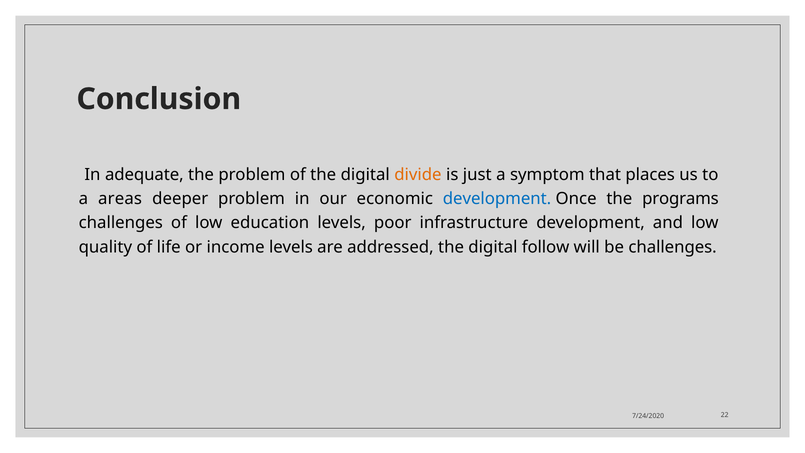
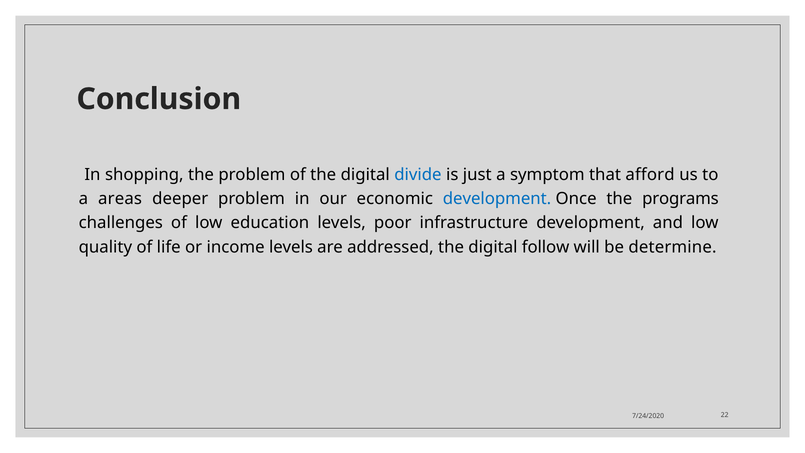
adequate: adequate -> shopping
divide colour: orange -> blue
places: places -> afford
be challenges: challenges -> determine
